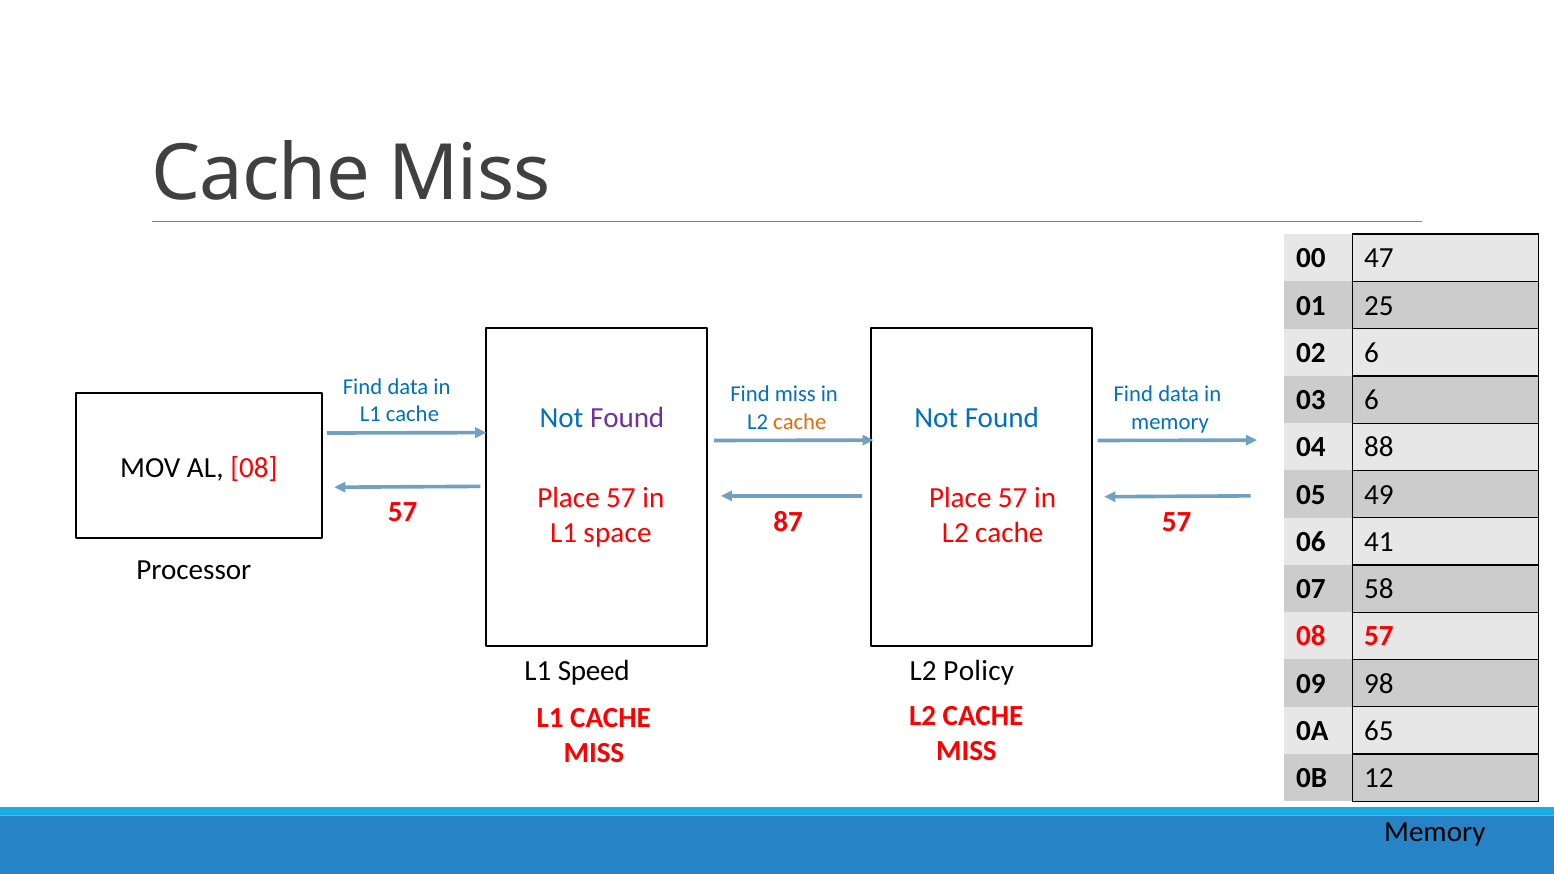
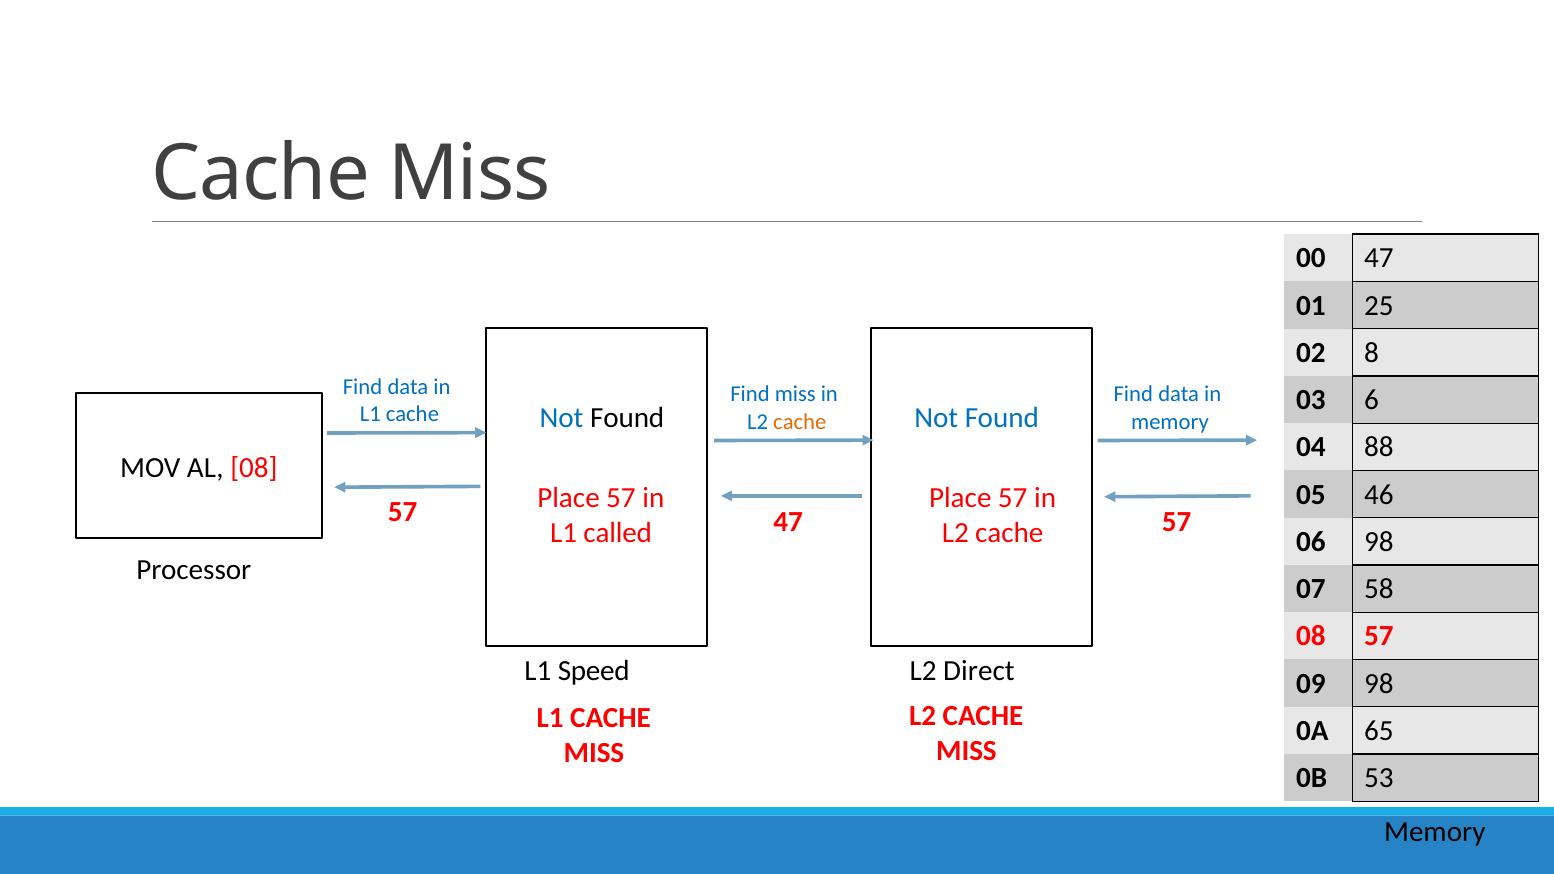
02 6: 6 -> 8
Found at (627, 418) colour: purple -> black
49: 49 -> 46
57 87: 87 -> 47
space: space -> called
06 41: 41 -> 98
Policy: Policy -> Direct
12: 12 -> 53
